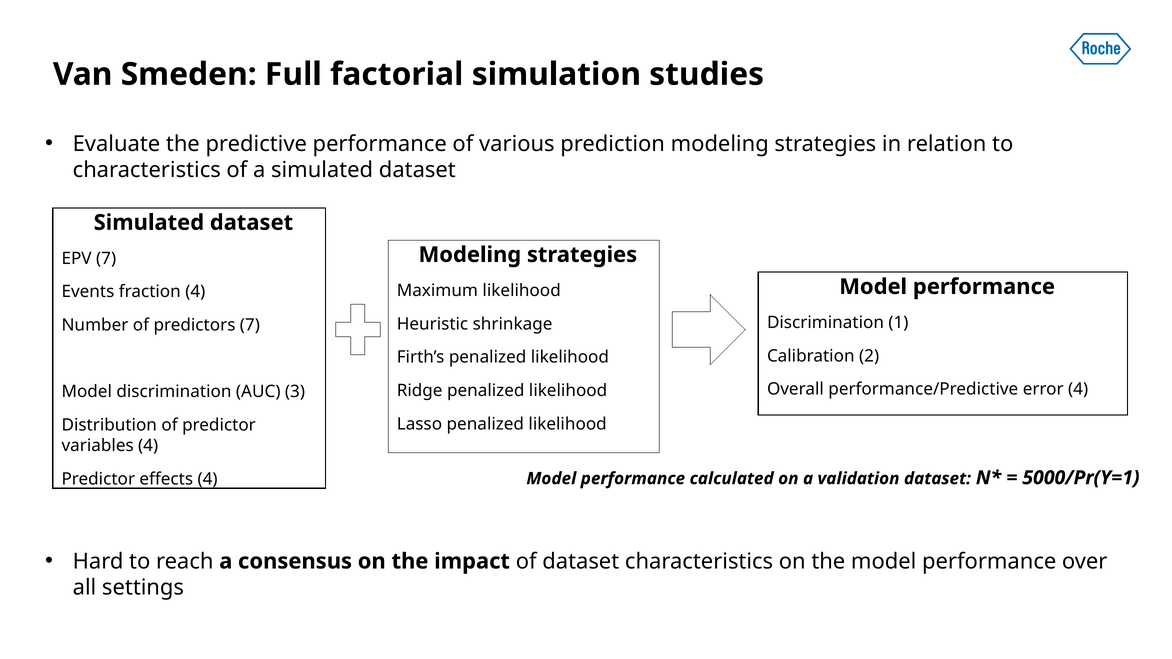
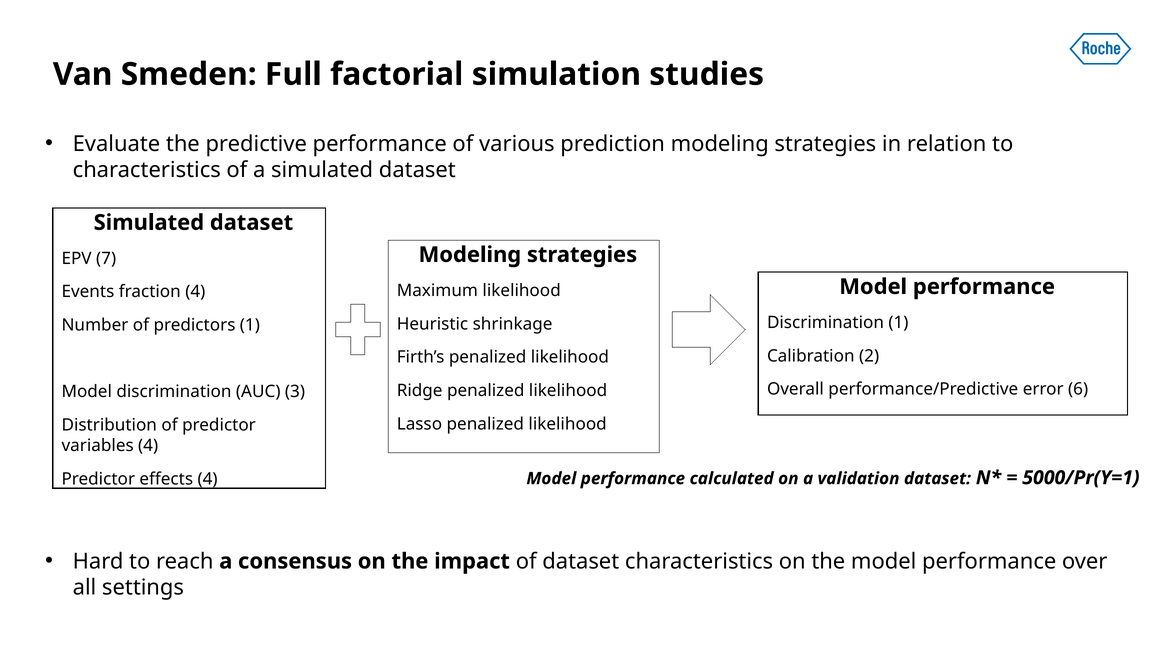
predictors 7: 7 -> 1
error 4: 4 -> 6
